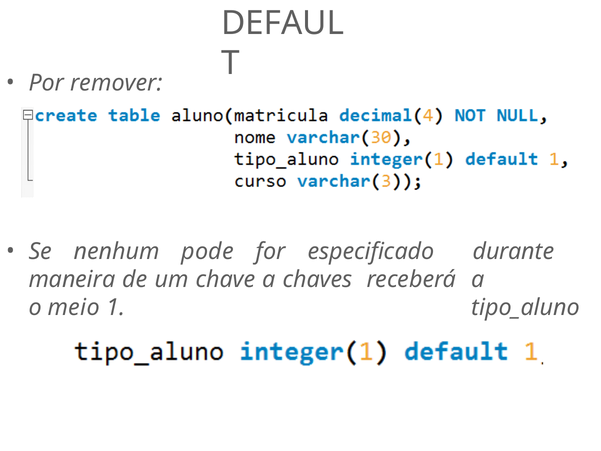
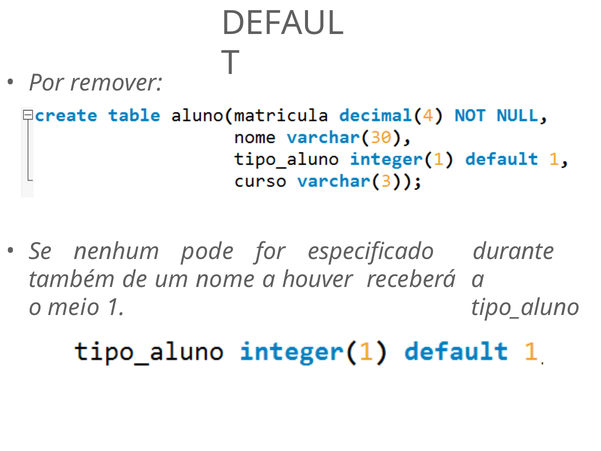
maneira: maneira -> também
chave: chave -> nome
chaves: chaves -> houver
